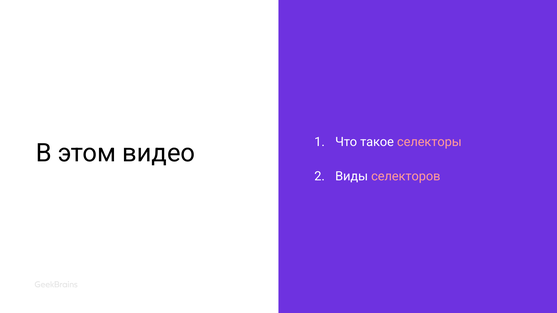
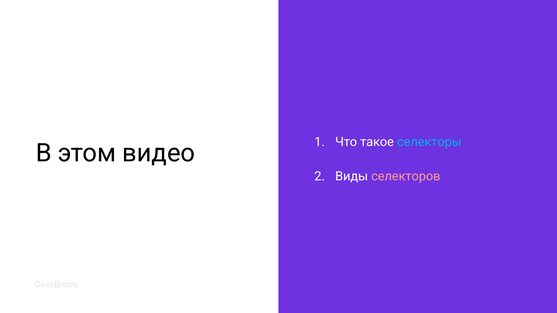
селекторы colour: pink -> light blue
